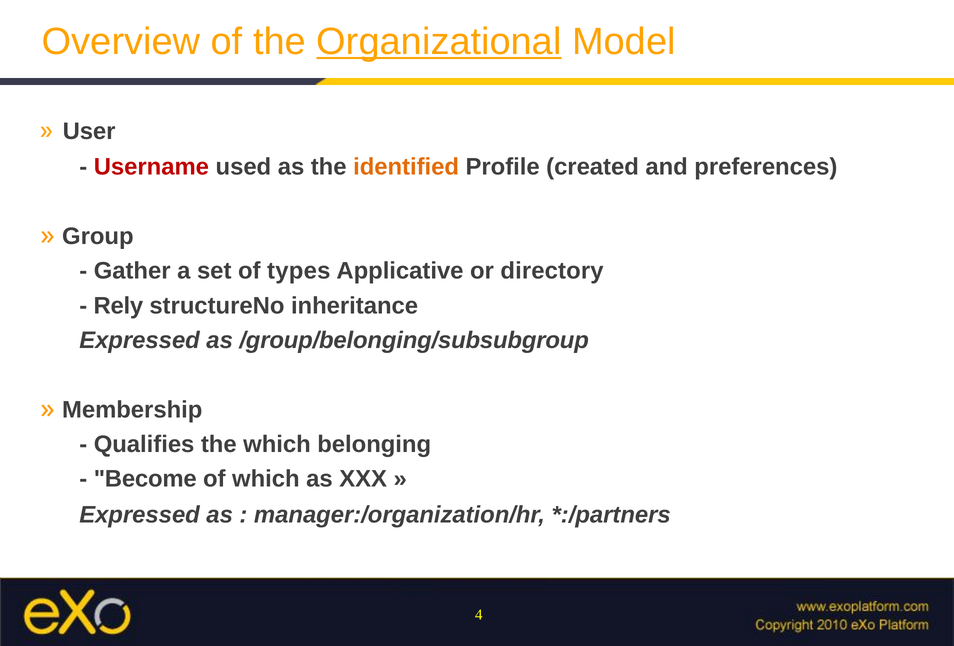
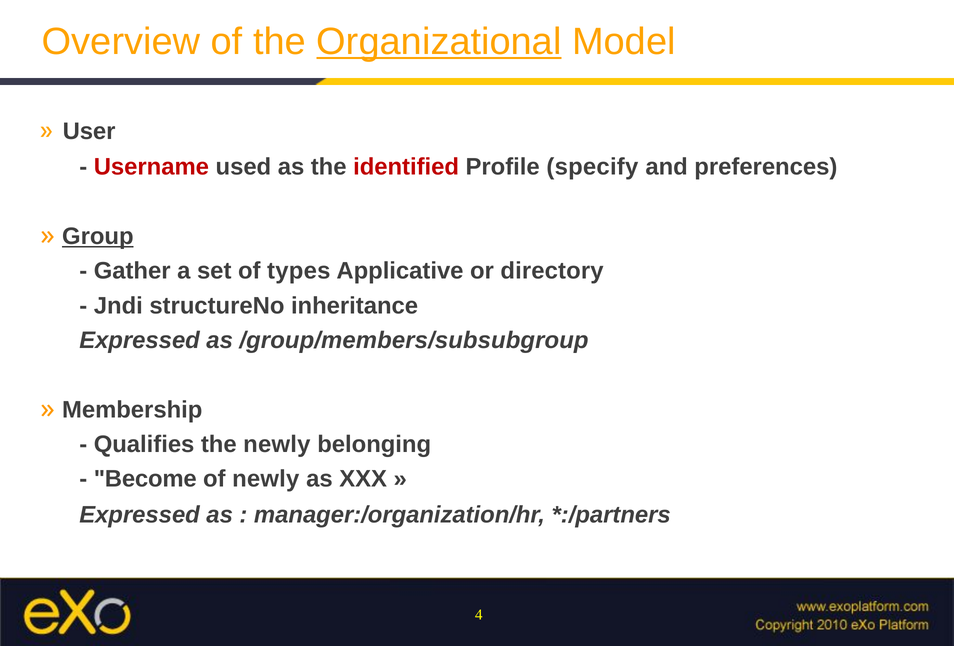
identified colour: orange -> red
created: created -> specify
Group underline: none -> present
Rely: Rely -> Jndi
/group/belonging/subsubgroup: /group/belonging/subsubgroup -> /group/members/subsubgroup
the which: which -> newly
of which: which -> newly
